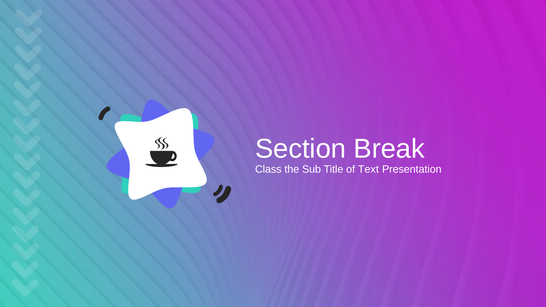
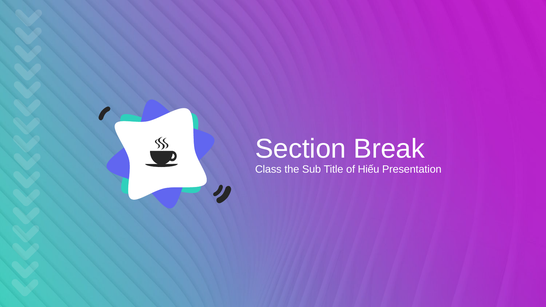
Text: Text -> Hiếu
